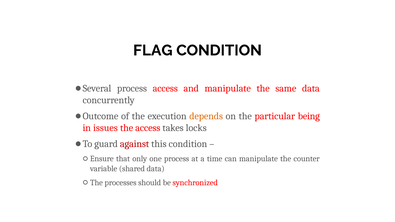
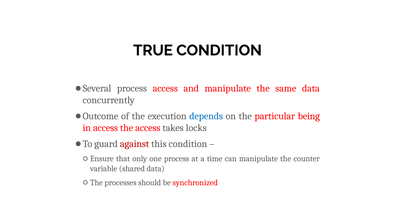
FLAG: FLAG -> TRUE
depends colour: orange -> blue
in issues: issues -> access
